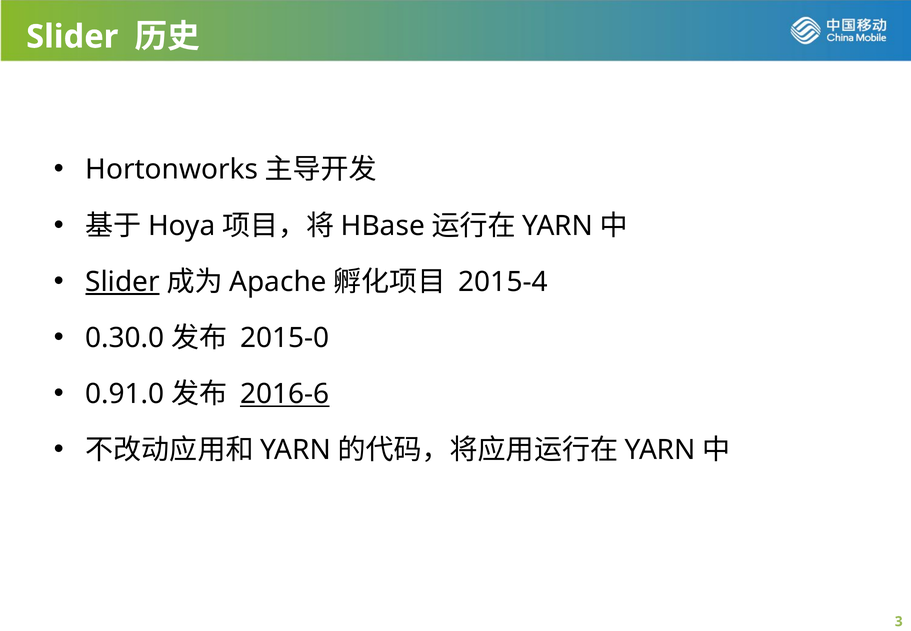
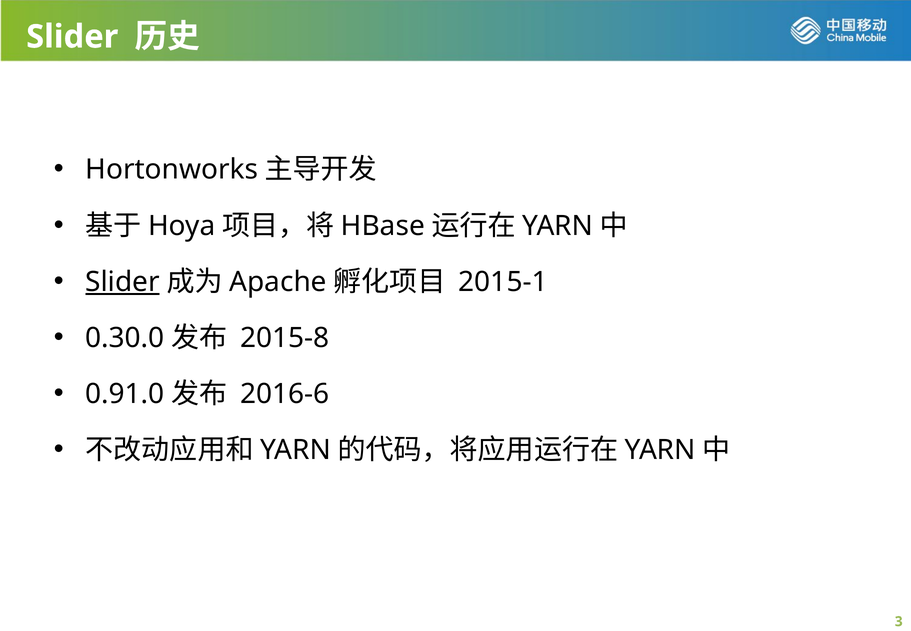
2015-4: 2015-4 -> 2015-1
2015-0: 2015-0 -> 2015-8
2016-6 underline: present -> none
